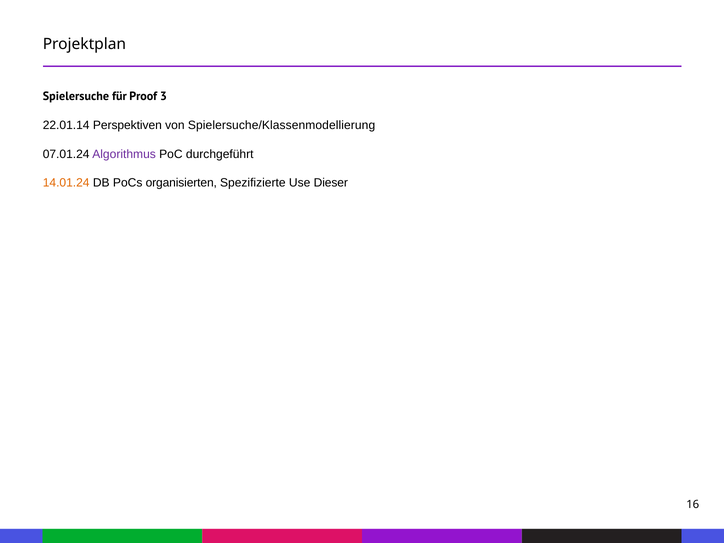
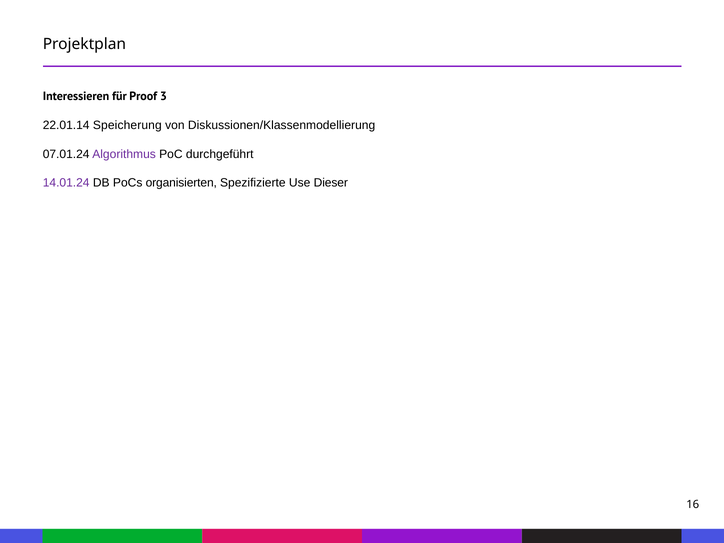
Spielersuche: Spielersuche -> Interessieren
Perspektiven: Perspektiven -> Speicherung
Spielersuche/Klassenmodellierung: Spielersuche/Klassenmodellierung -> Diskussionen/Klassenmodellierung
14.01.24 colour: orange -> purple
